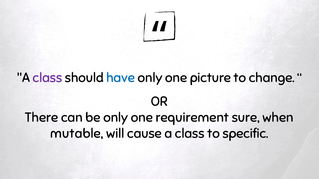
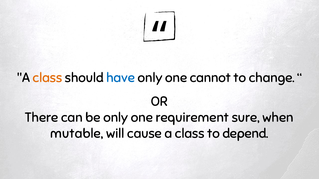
class at (47, 78) colour: purple -> orange
picture: picture -> cannot
specific: specific -> depend
